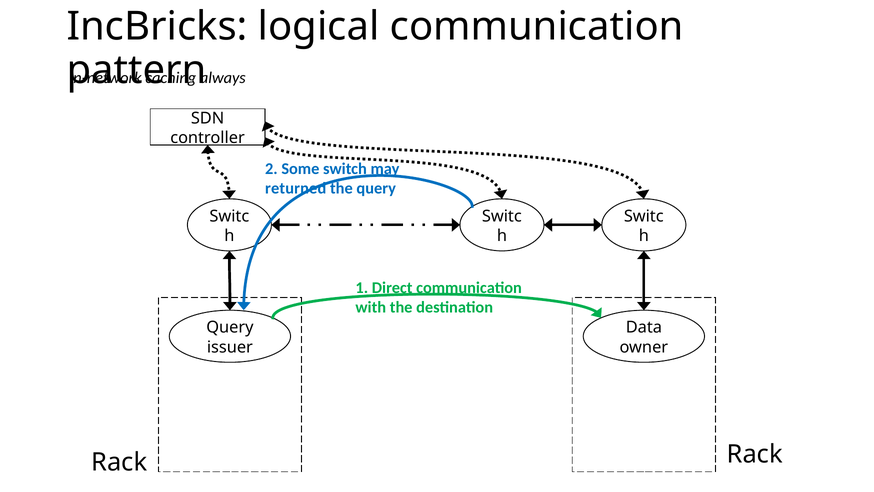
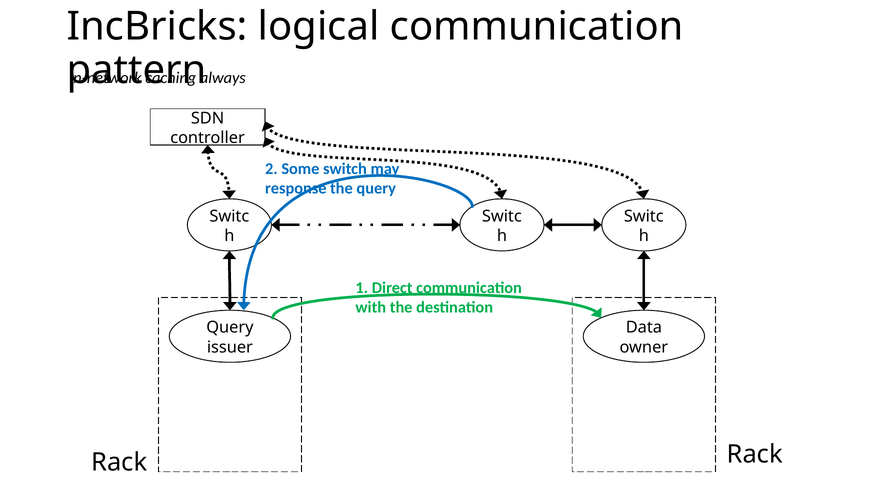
returned: returned -> response
